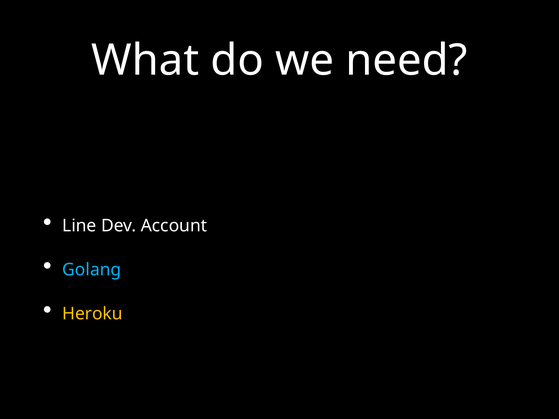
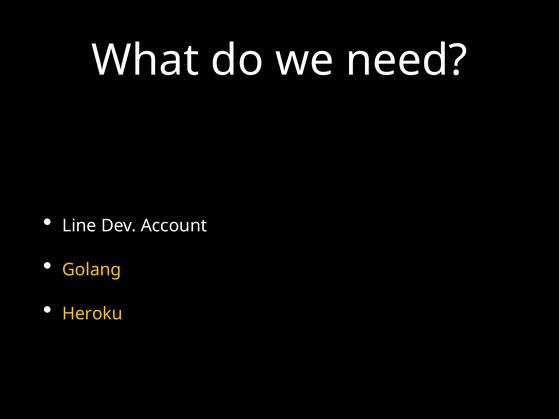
Golang colour: light blue -> yellow
